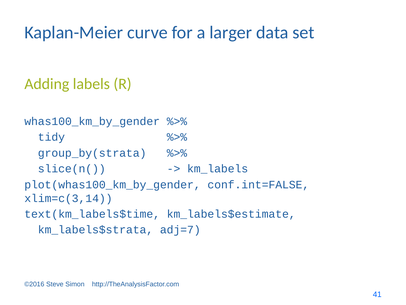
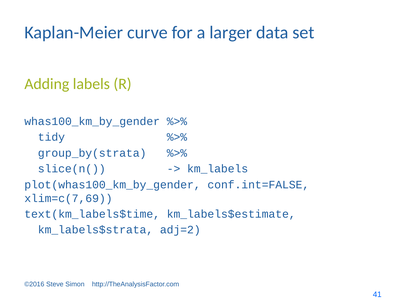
xlim=c(3,14: xlim=c(3,14 -> xlim=c(7,69
adj=7: adj=7 -> adj=2
